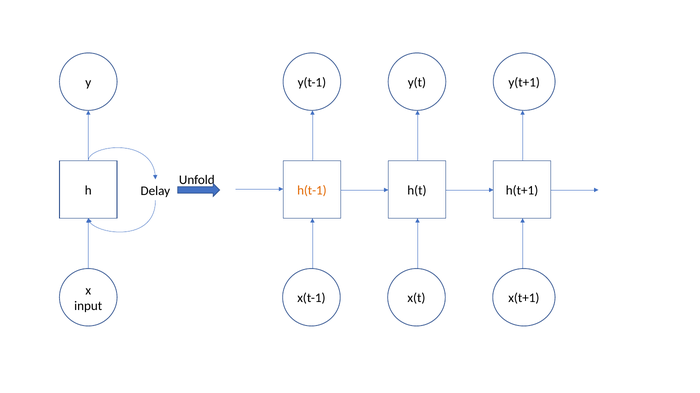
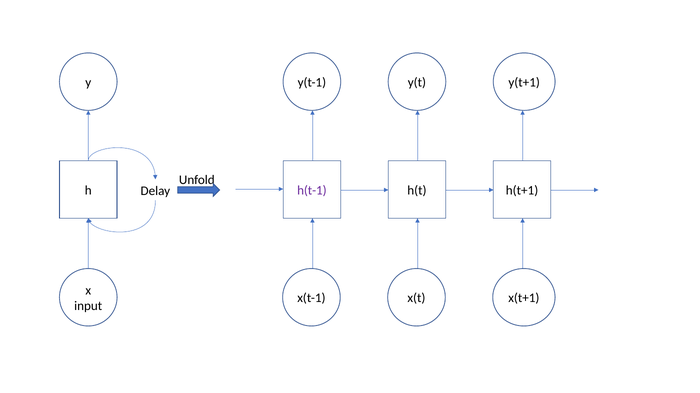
h(t-1 colour: orange -> purple
